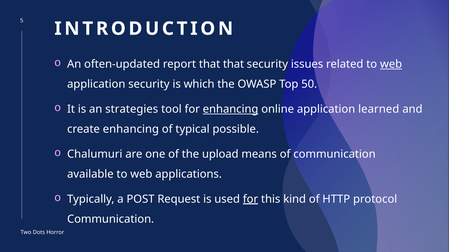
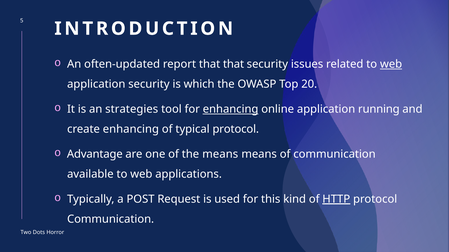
50: 50 -> 20
learned: learned -> running
typical possible: possible -> protocol
Chalumuri: Chalumuri -> Advantage
the upload: upload -> means
for at (251, 199) underline: present -> none
HTTP underline: none -> present
